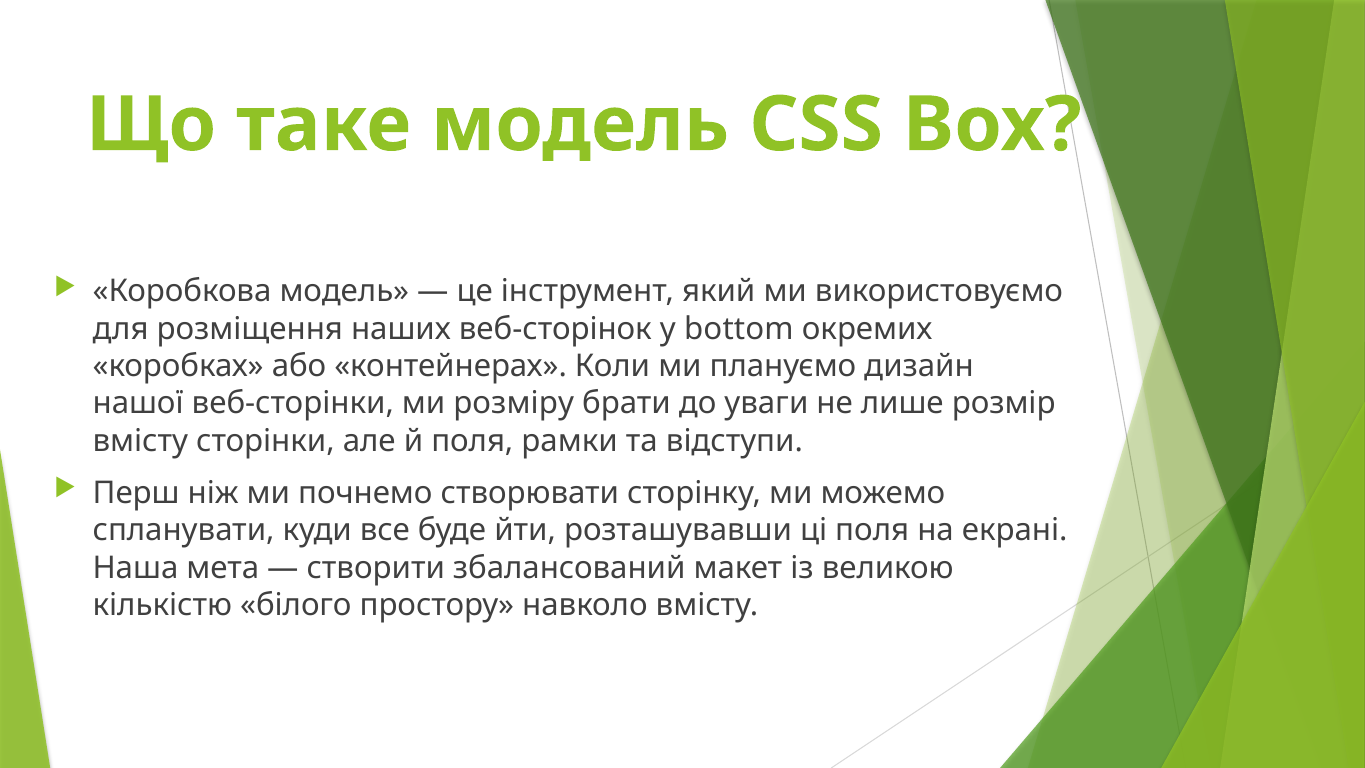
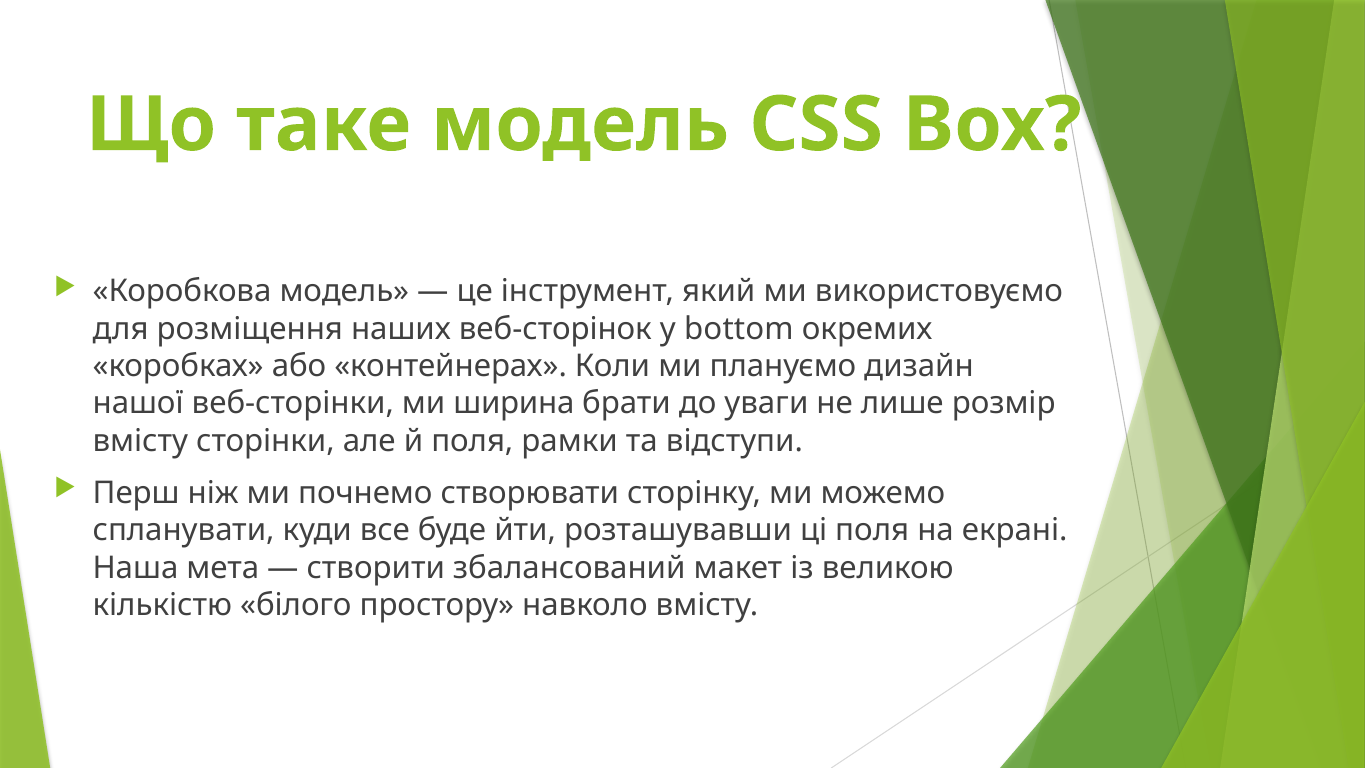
розміру: розміру -> ширина
